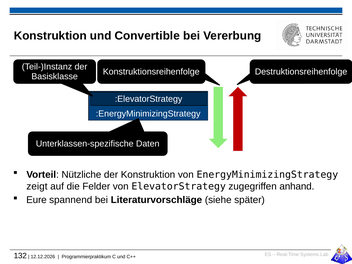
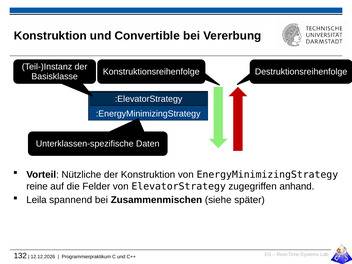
zeigt: zeigt -> reine
Eure: Eure -> Leila
Literaturvorschläge: Literaturvorschläge -> Zusammenmischen
